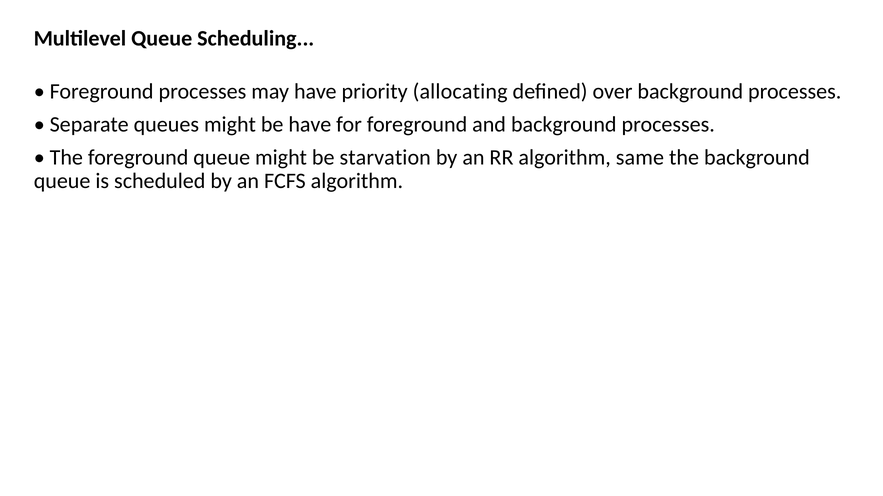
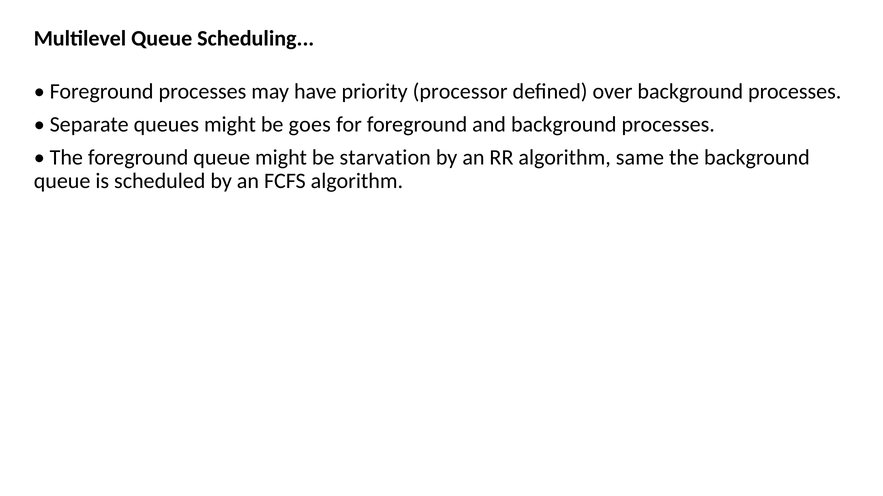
allocating: allocating -> processor
be have: have -> goes
